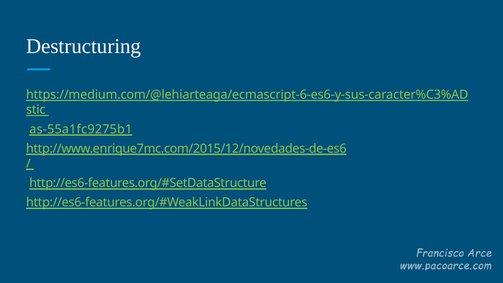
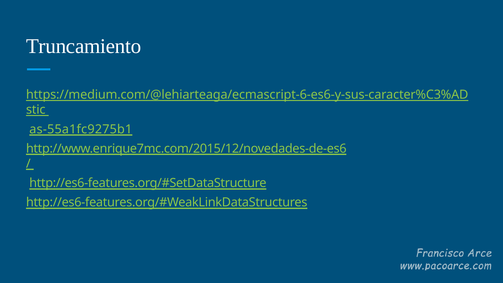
Destructuring: Destructuring -> Truncamiento
